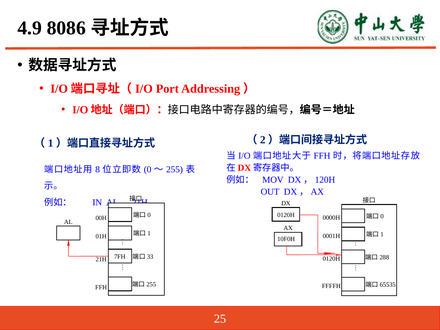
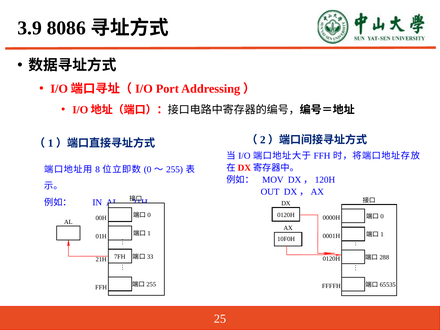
4.9: 4.9 -> 3.9
